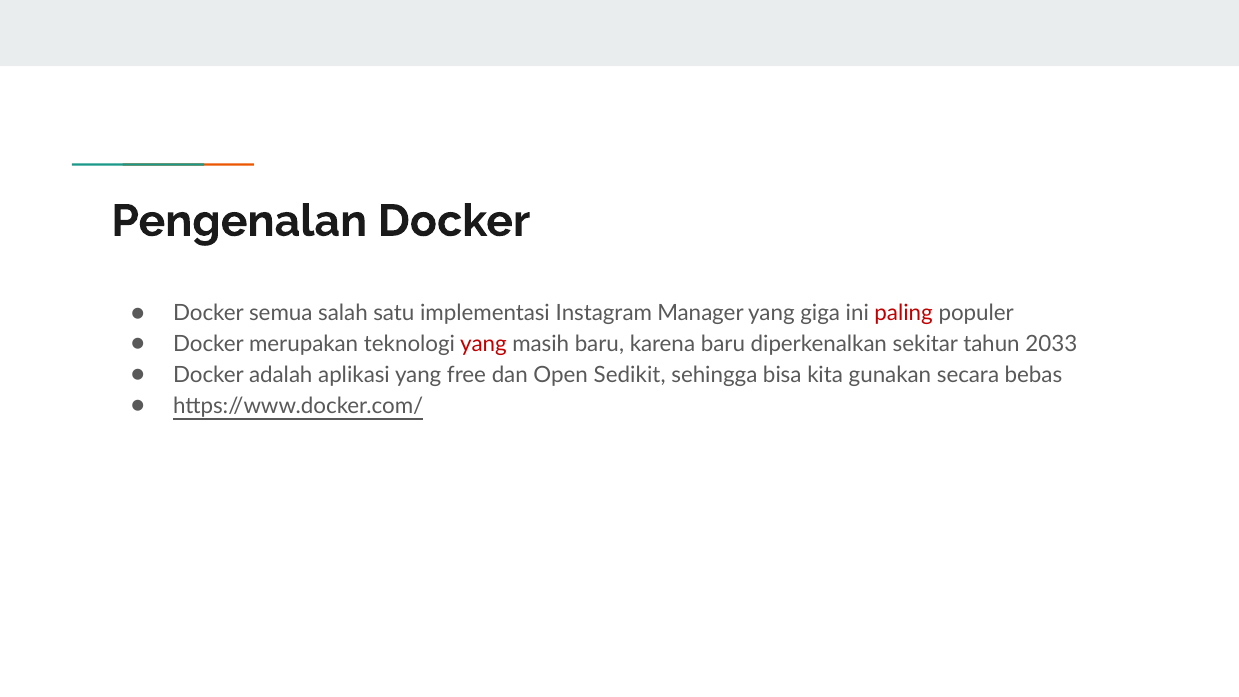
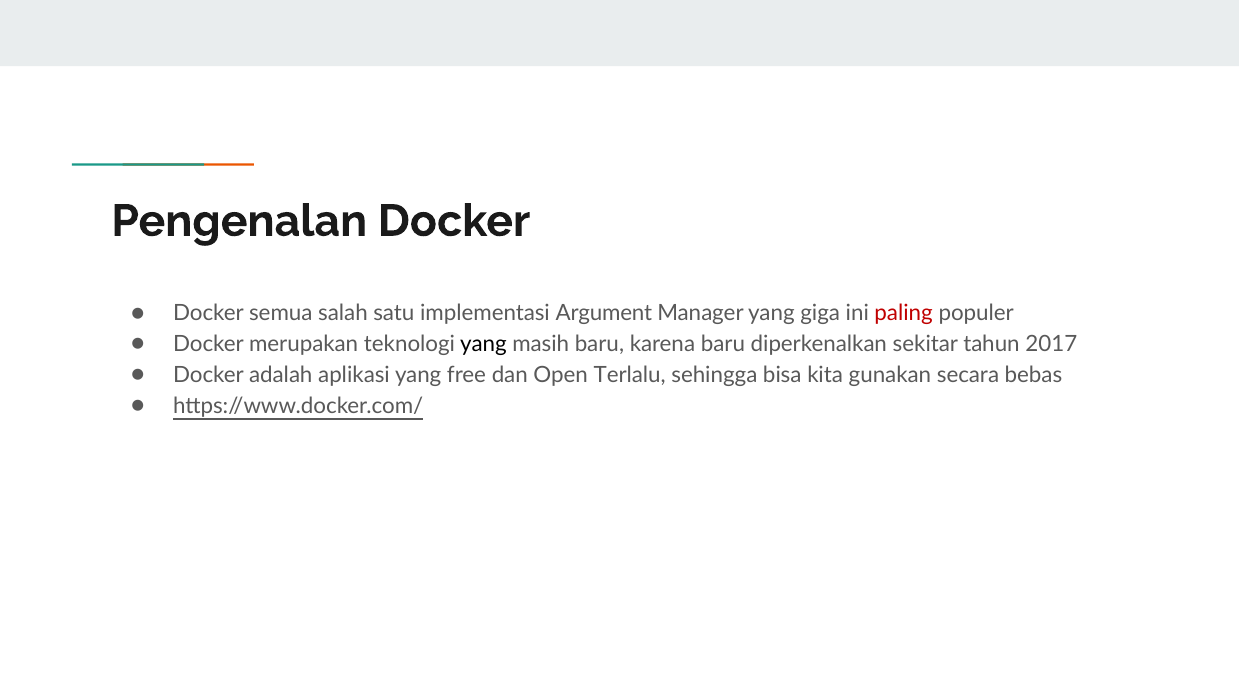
Instagram: Instagram -> Argument
yang at (483, 344) colour: red -> black
2033: 2033 -> 2017
Sedikit: Sedikit -> Terlalu
